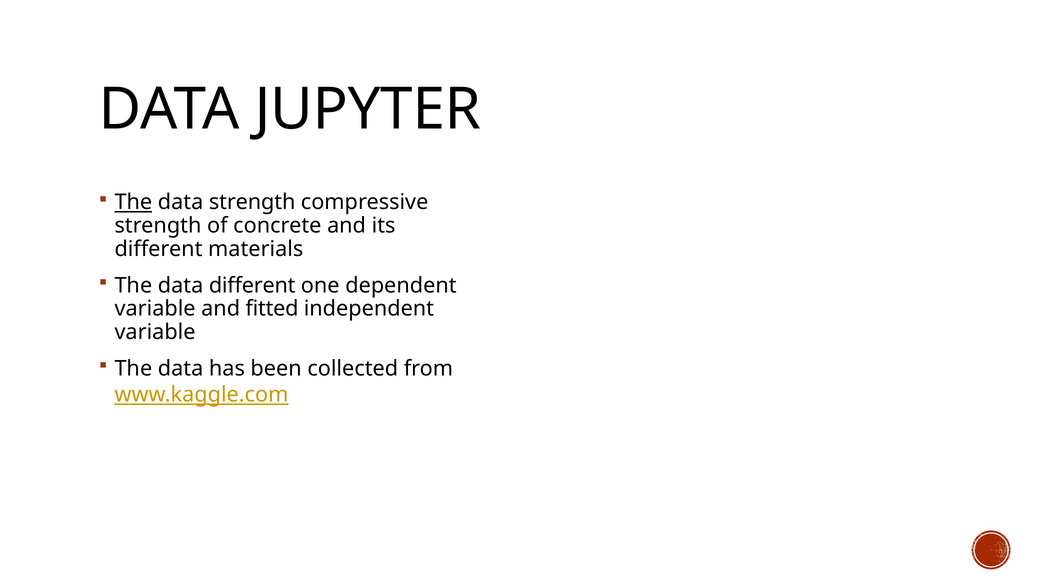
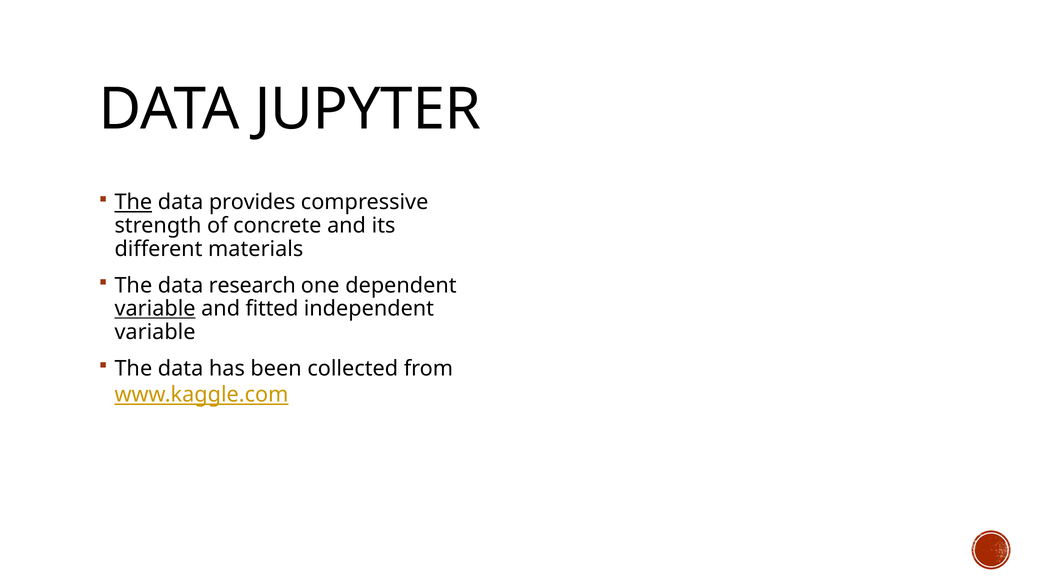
data strength: strength -> provides
data different: different -> research
variable at (155, 309) underline: none -> present
